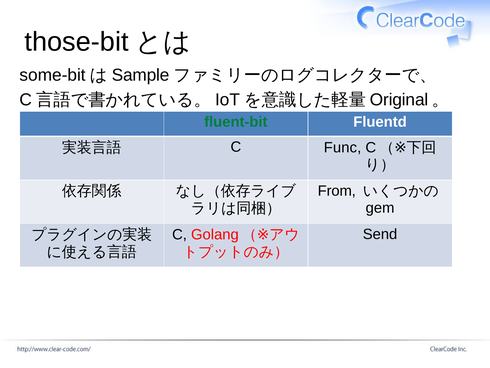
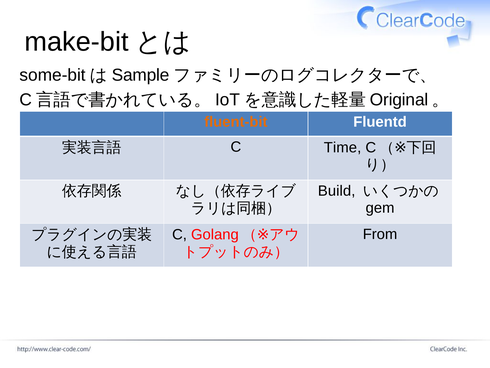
those-bit: those-bit -> make-bit
fluent-bit colour: green -> orange
Func: Func -> Time
From: From -> Build
Send: Send -> From
